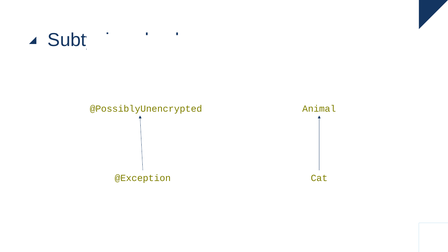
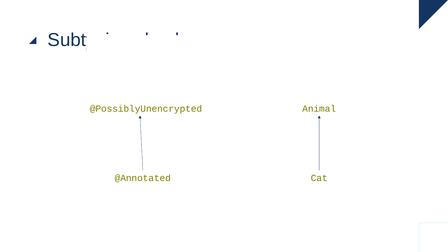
@Exception: @Exception -> @Annotated
